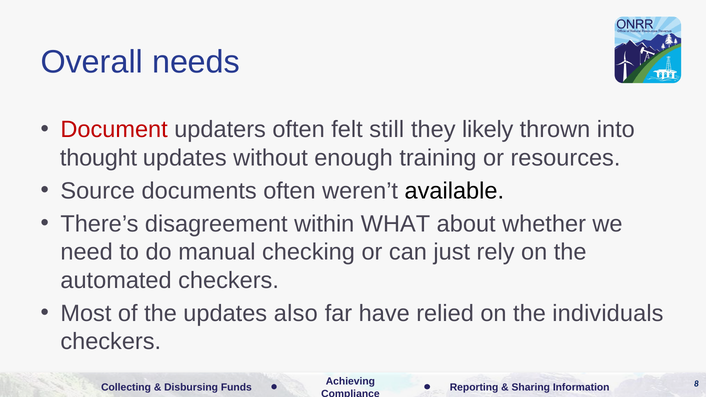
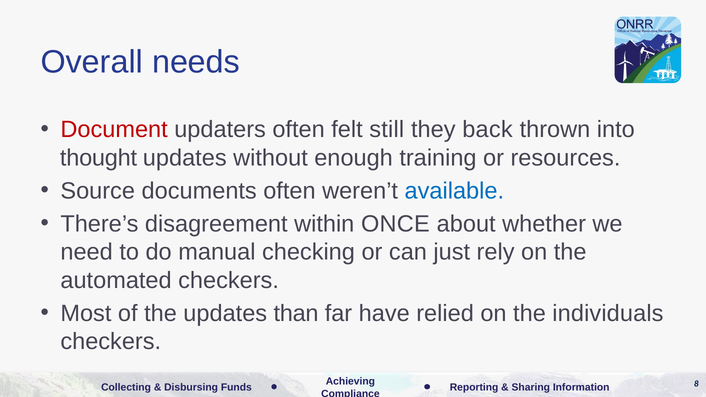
likely: likely -> back
available colour: black -> blue
WHAT: WHAT -> ONCE
also: also -> than
